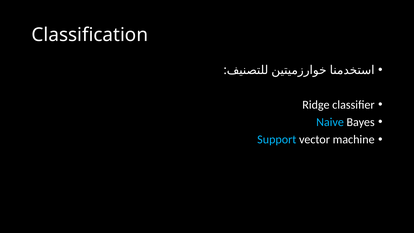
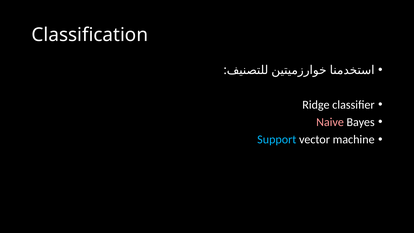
Naive colour: light blue -> pink
